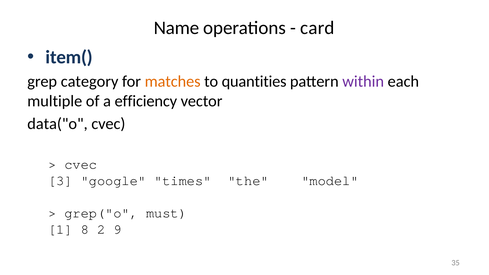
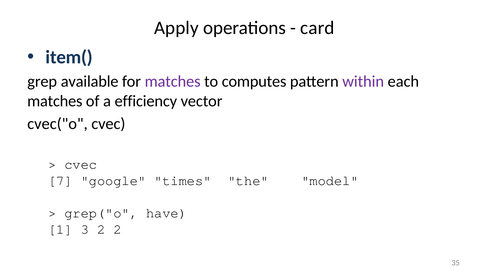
Name: Name -> Apply
category: category -> available
matches at (173, 81) colour: orange -> purple
quantities: quantities -> computes
multiple at (55, 101): multiple -> matches
data("o: data("o -> cvec("o
3: 3 -> 7
must: must -> have
8: 8 -> 3
2 9: 9 -> 2
